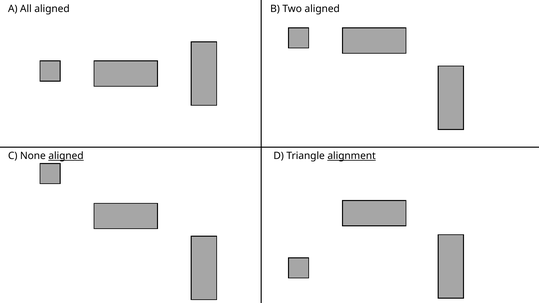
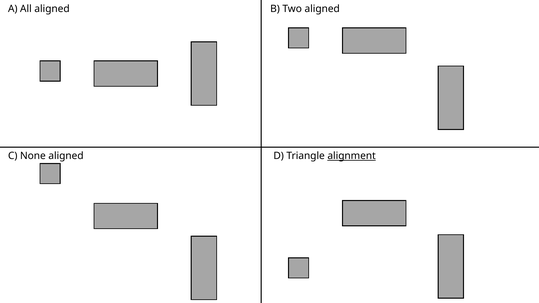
aligned at (66, 156) underline: present -> none
